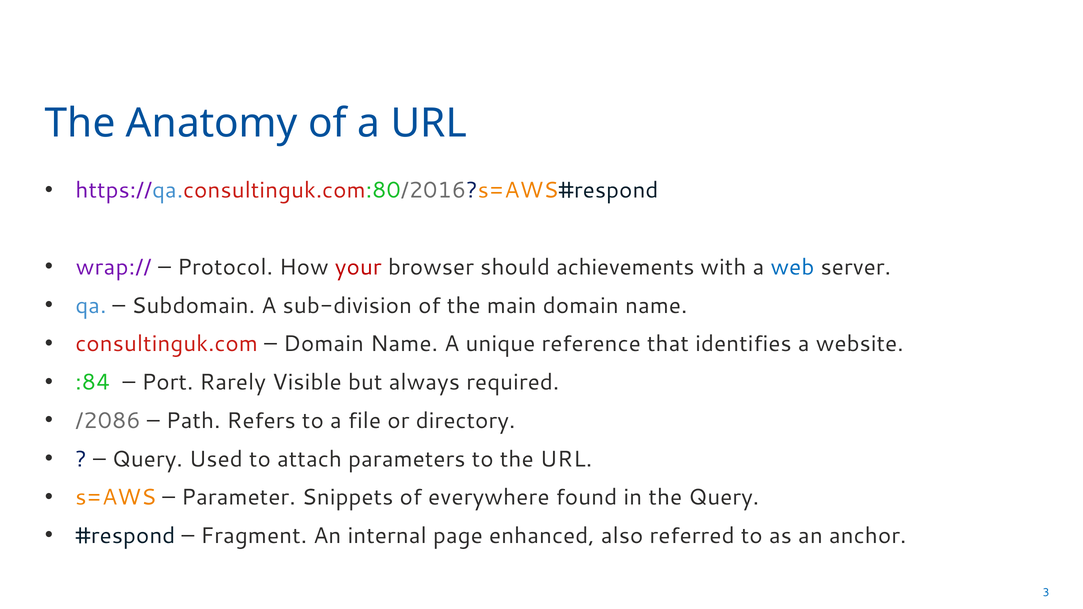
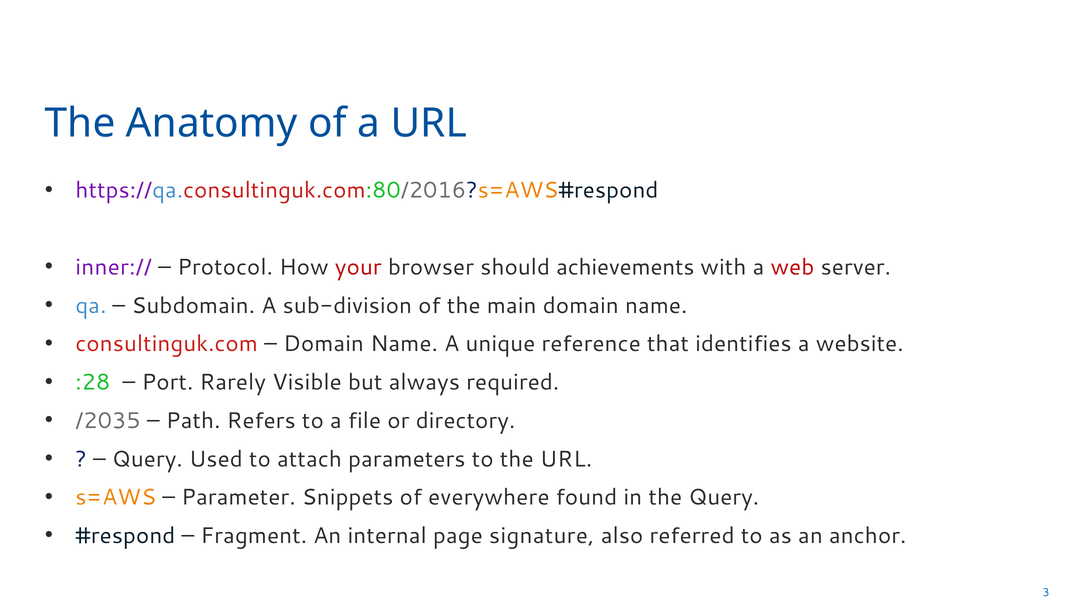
wrap://: wrap:// -> inner://
web colour: blue -> red
:84: :84 -> :28
/2086: /2086 -> /2035
enhanced: enhanced -> signature
